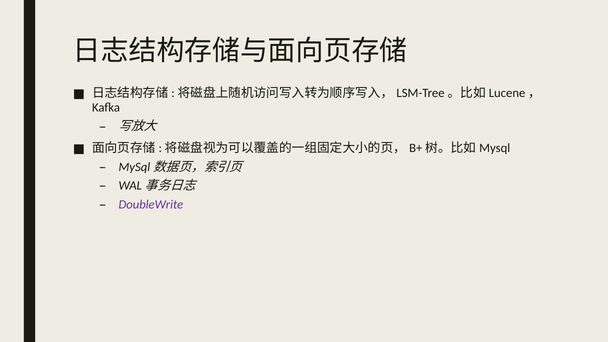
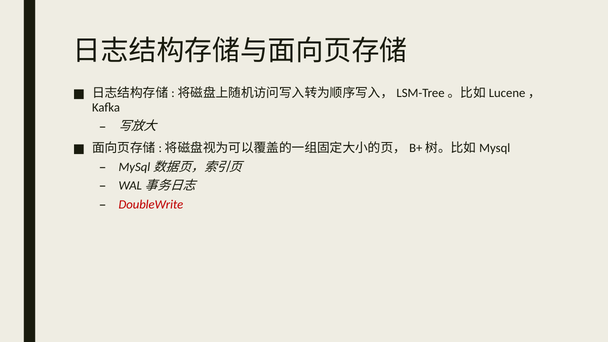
DoubleWrite colour: purple -> red
